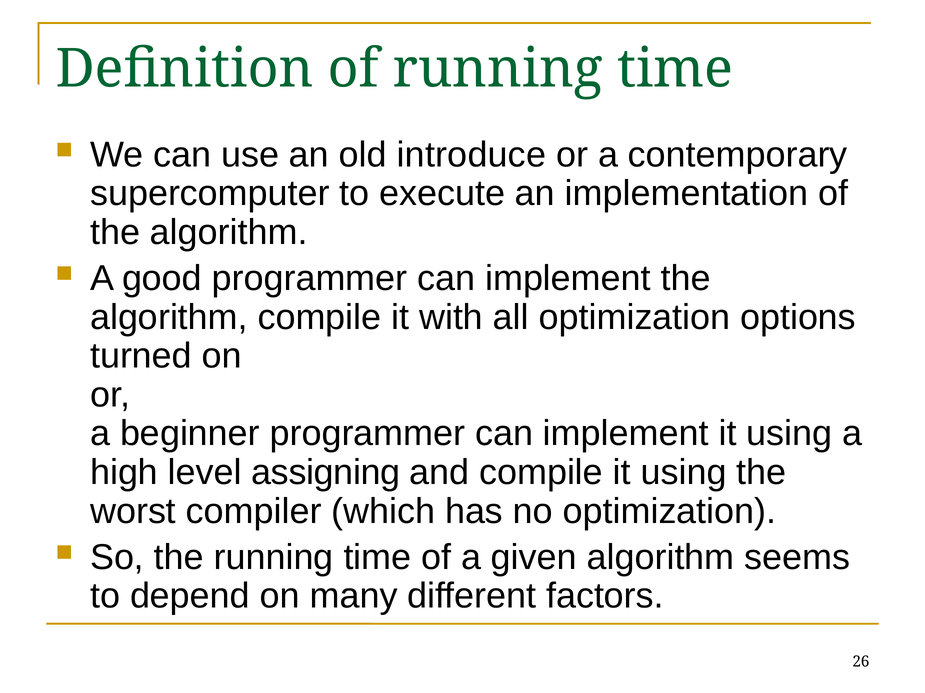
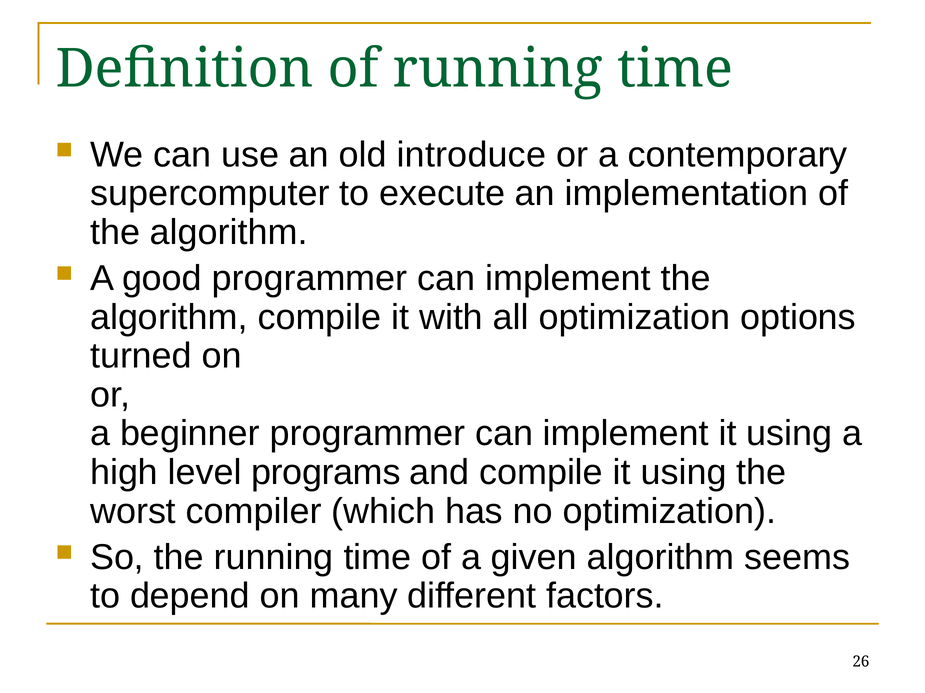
assigning: assigning -> programs
